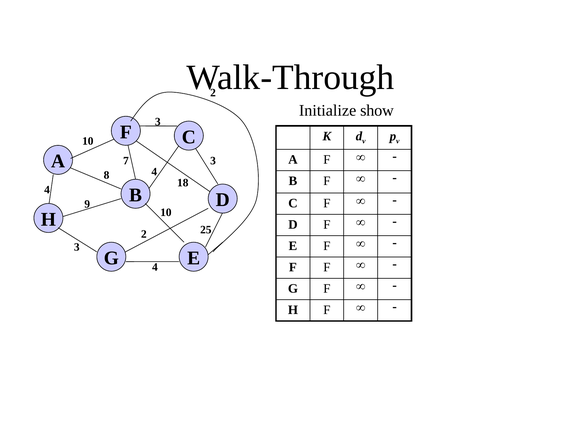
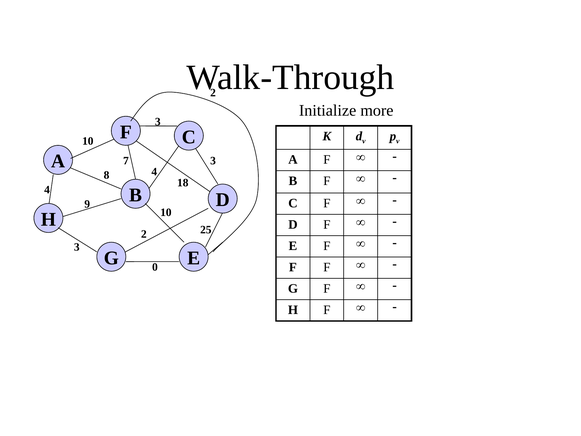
show: show -> more
G 4: 4 -> 0
